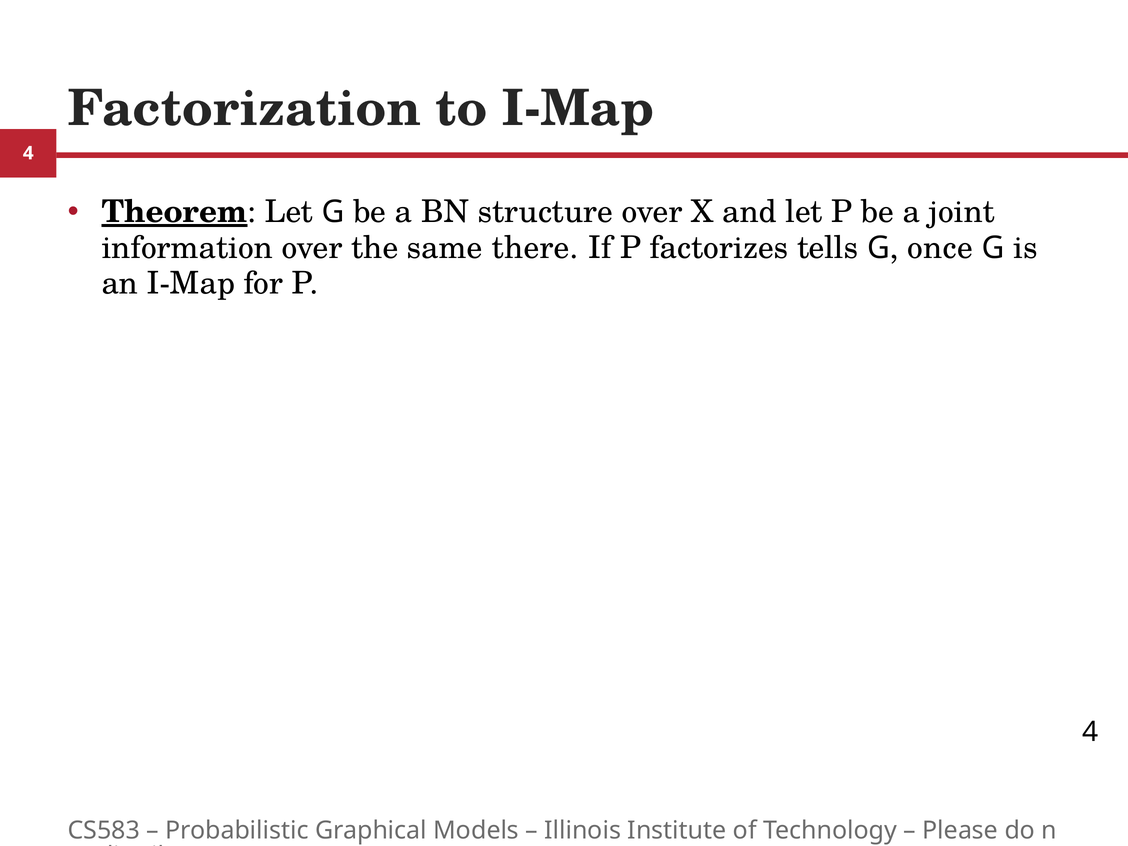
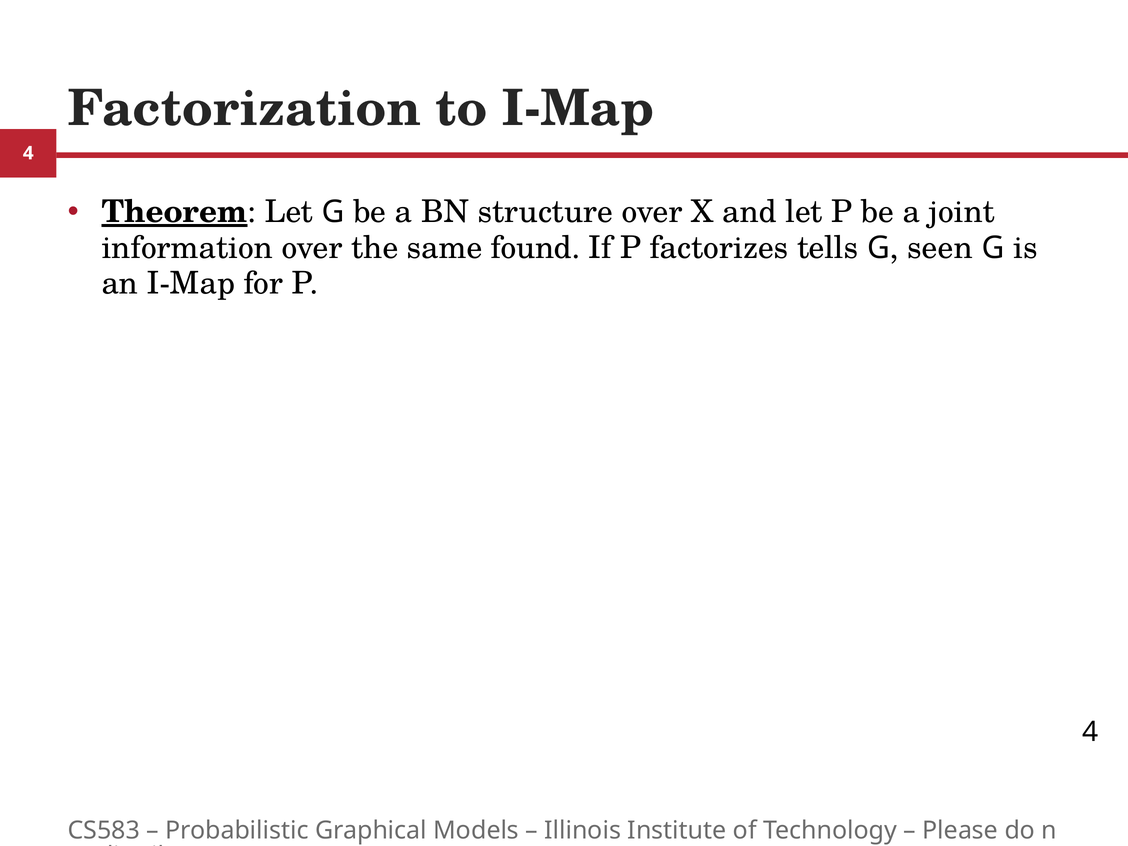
there: there -> found
once: once -> seen
